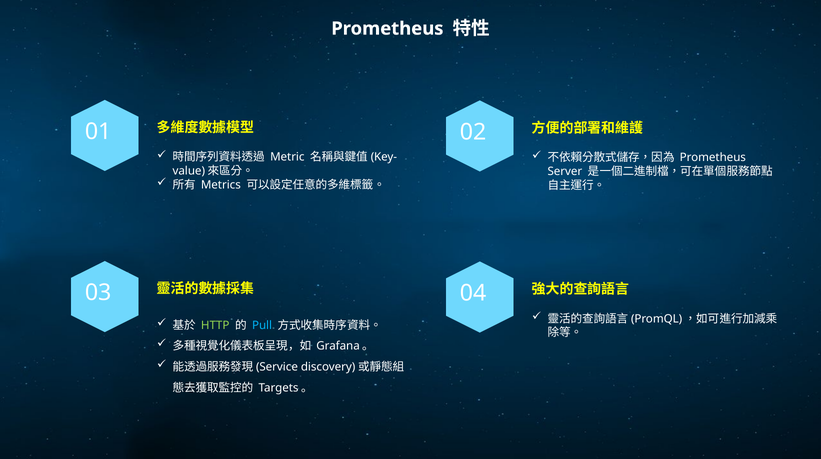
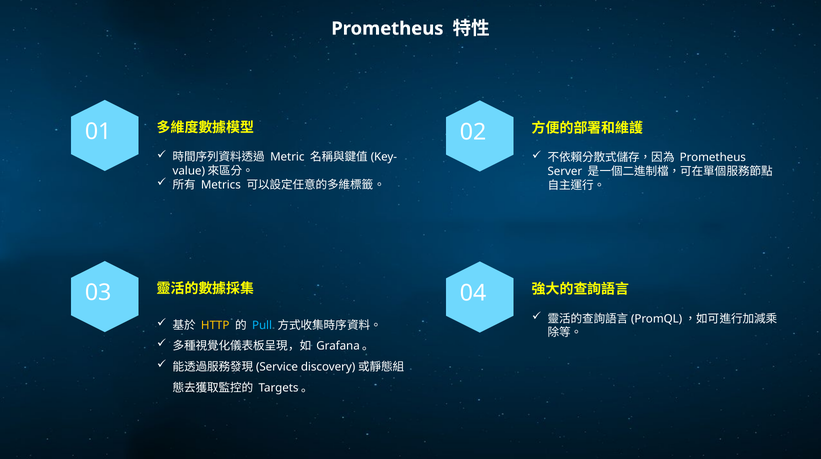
HTTP colour: light green -> yellow
